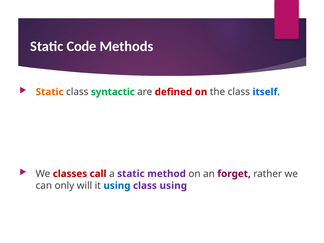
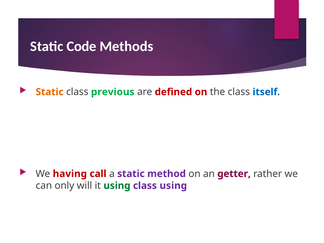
syntactic: syntactic -> previous
classes: classes -> having
forget: forget -> getter
using at (117, 186) colour: blue -> green
